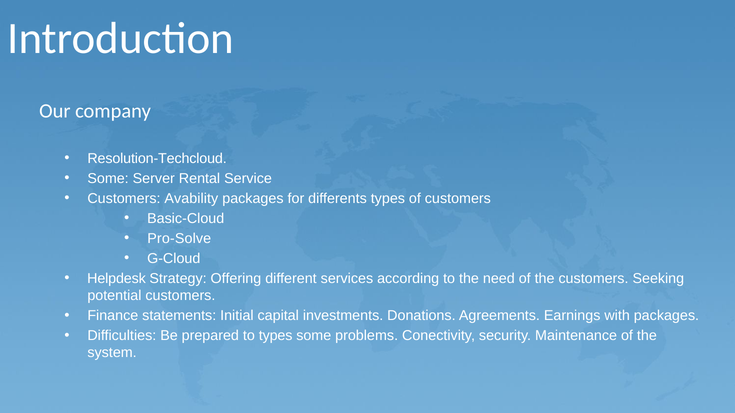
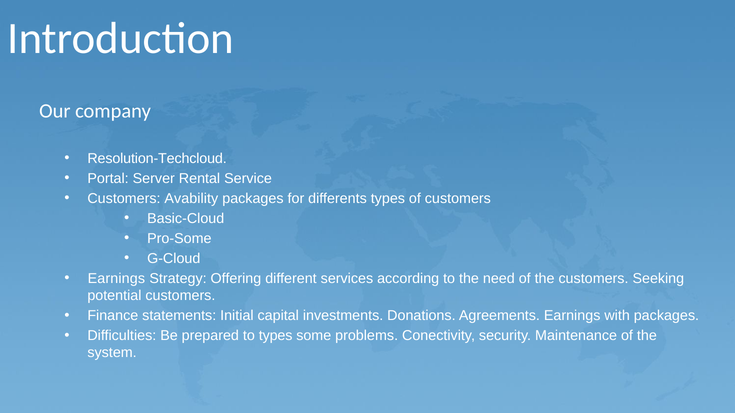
Some at (108, 179): Some -> Portal
Pro-Solve: Pro-Solve -> Pro-Some
Helpdesk at (117, 279): Helpdesk -> Earnings
